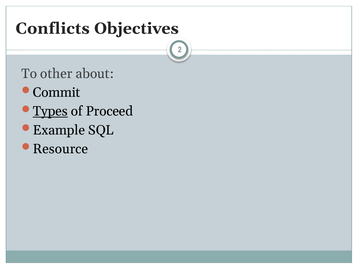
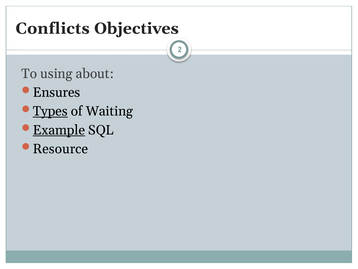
other: other -> using
Commit: Commit -> Ensures
Proceed: Proceed -> Waiting
Example underline: none -> present
